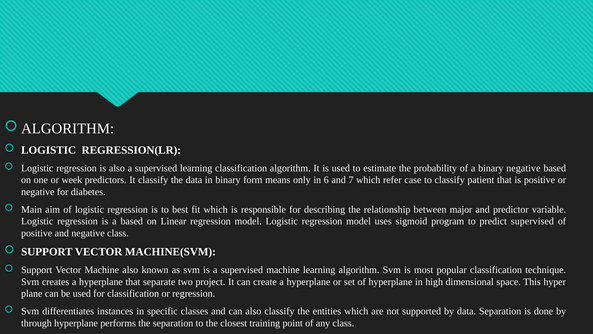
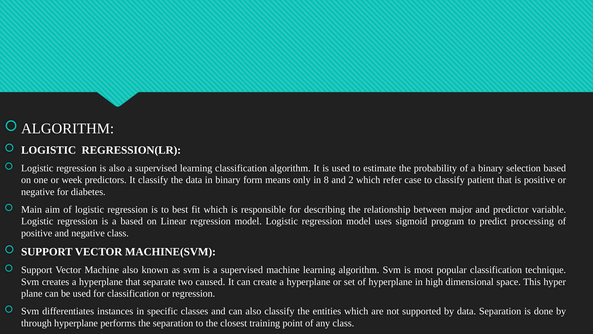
binary negative: negative -> selection
6: 6 -> 8
7: 7 -> 2
predict supervised: supervised -> processing
project: project -> caused
